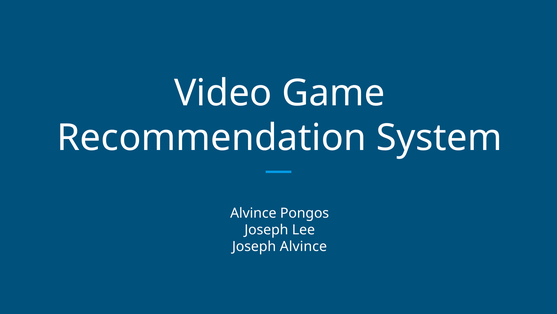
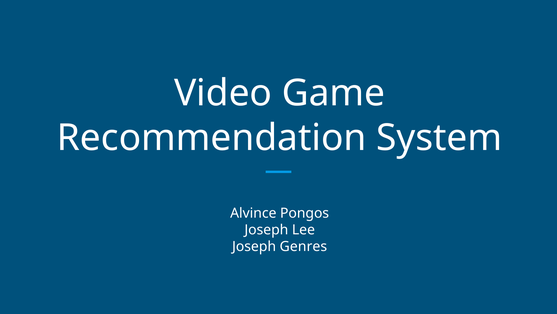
Joseph Alvince: Alvince -> Genres
